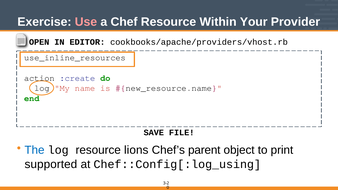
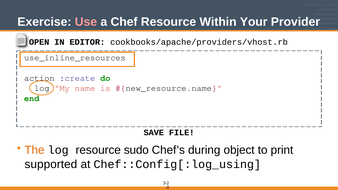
The colour: blue -> orange
lions: lions -> sudo
parent: parent -> during
